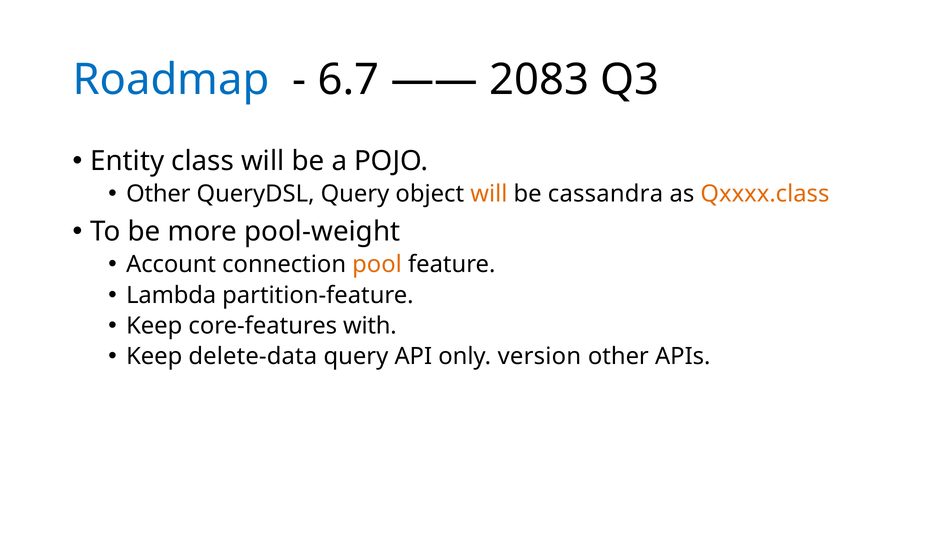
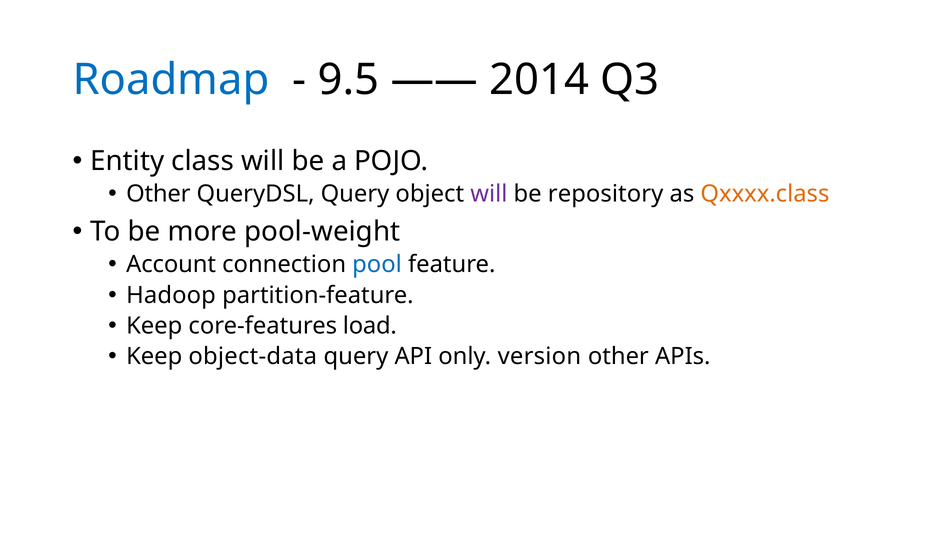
6.7: 6.7 -> 9.5
2083: 2083 -> 2014
will at (489, 194) colour: orange -> purple
cassandra: cassandra -> repository
pool colour: orange -> blue
Lambda: Lambda -> Hadoop
with: with -> load
delete-data: delete-data -> object-data
